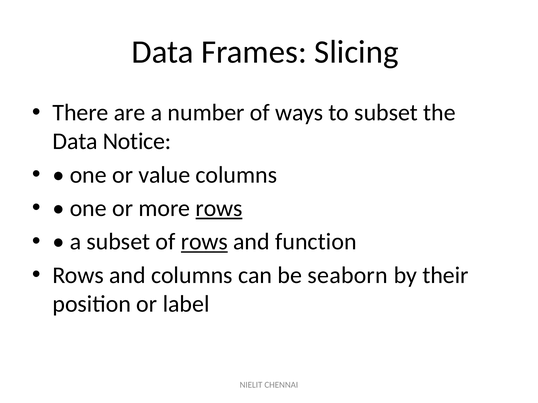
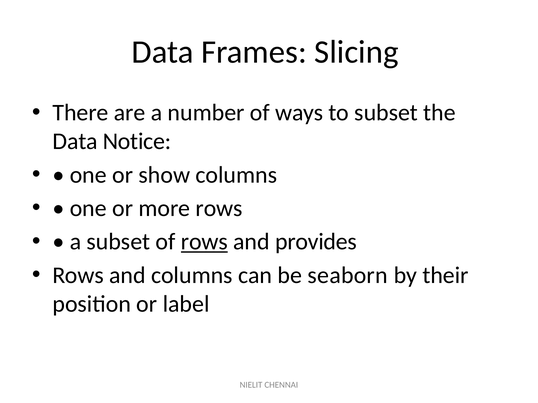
value: value -> show
rows at (219, 209) underline: present -> none
function: function -> provides
